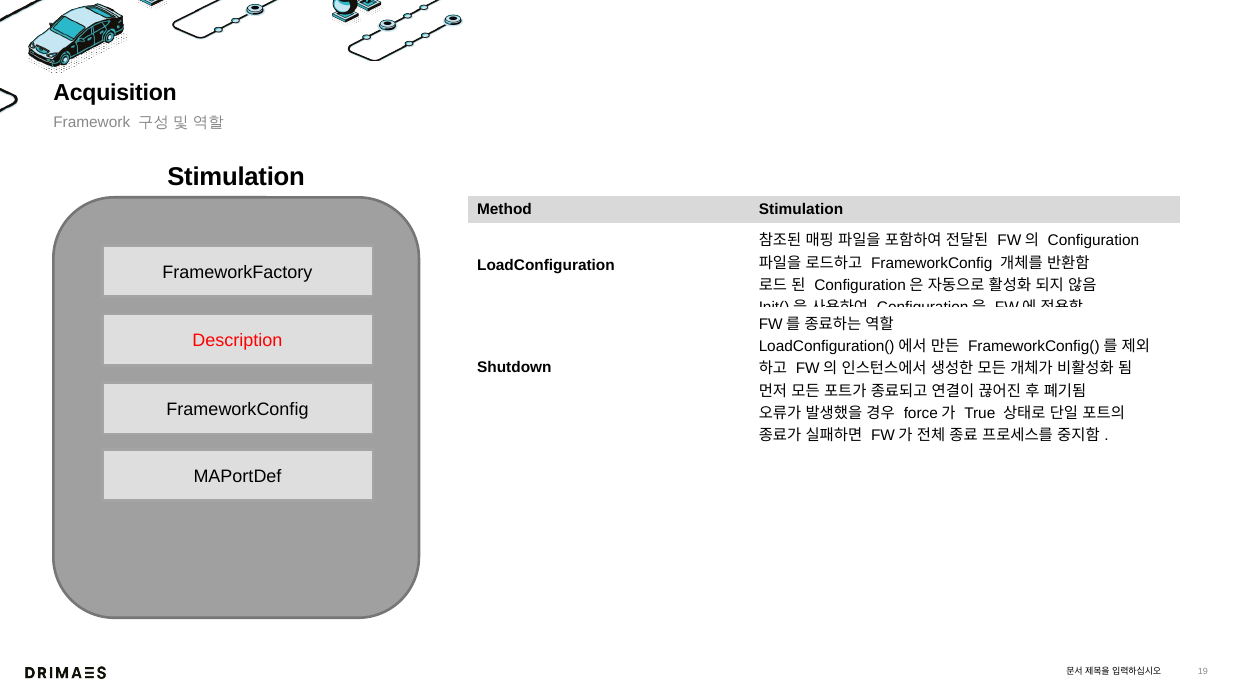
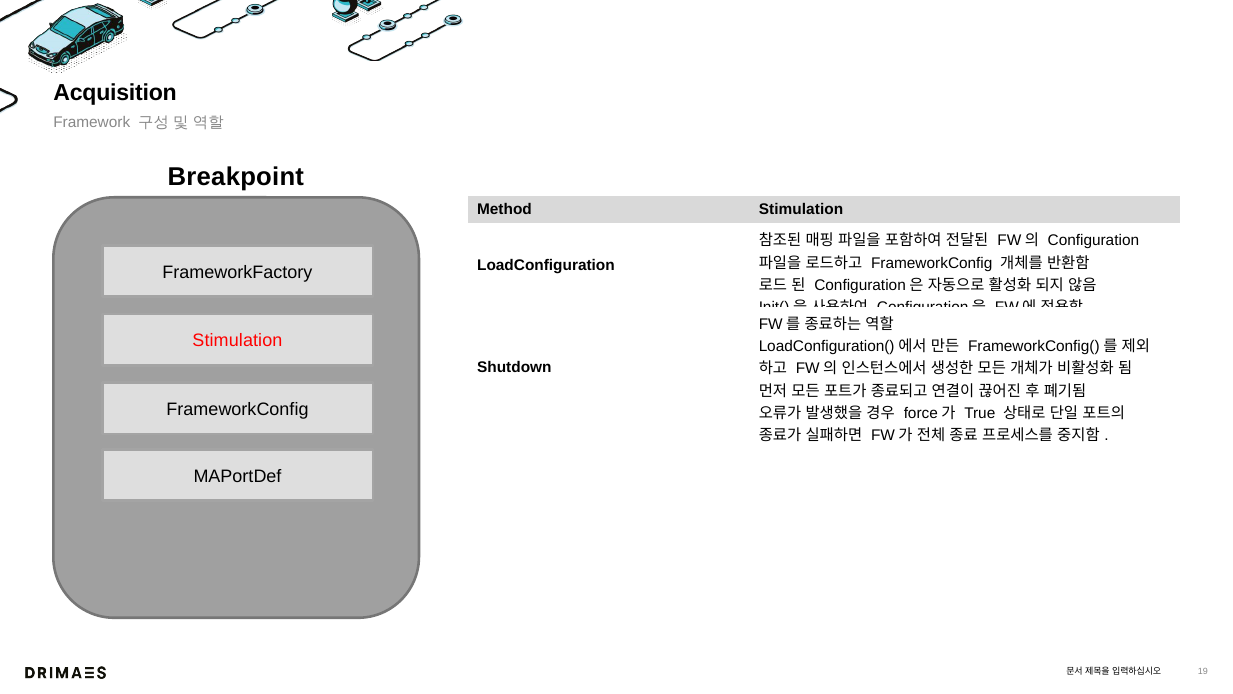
Stimulation at (236, 177): Stimulation -> Breakpoint
Description at (237, 341): Description -> Stimulation
